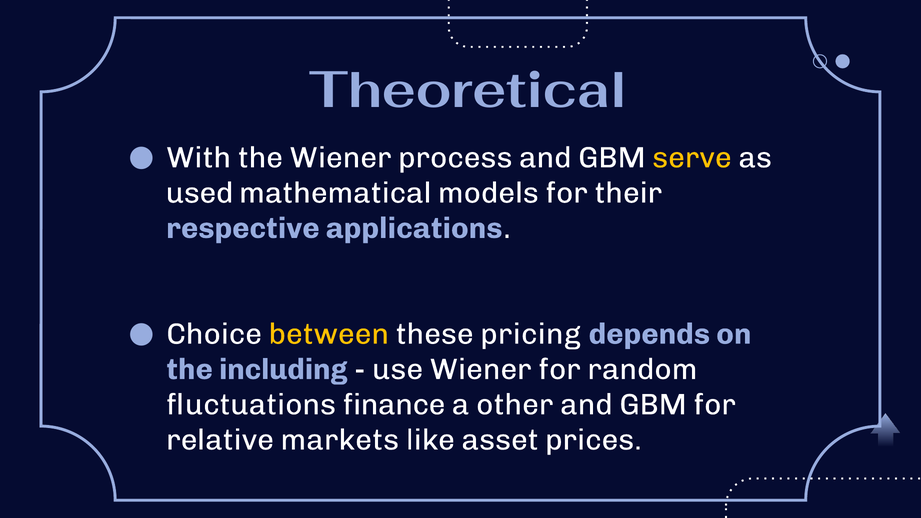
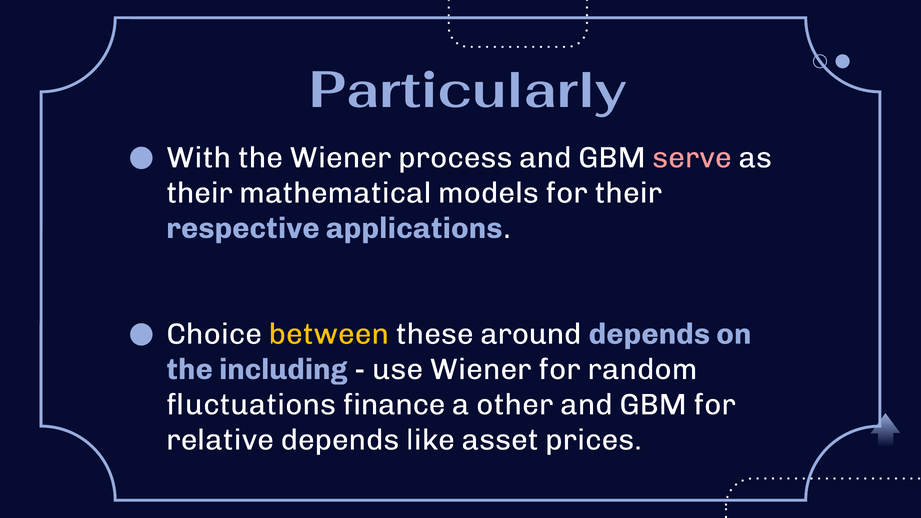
Theoretical: Theoretical -> Particularly
serve colour: yellow -> pink
used at (200, 193): used -> their
pricing: pricing -> around
relative markets: markets -> depends
